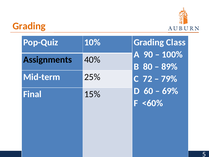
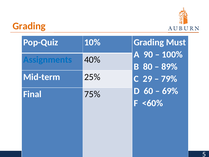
Class: Class -> Must
Assignments colour: black -> blue
72: 72 -> 29
15%: 15% -> 75%
